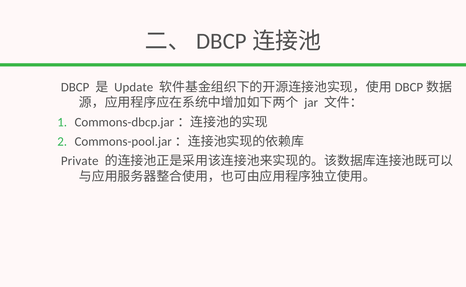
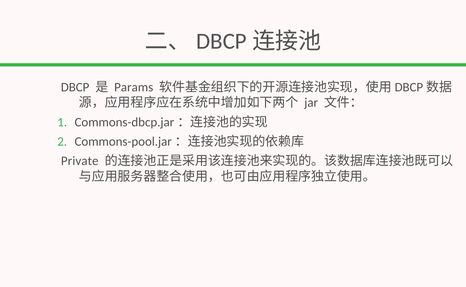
Update: Update -> Params
